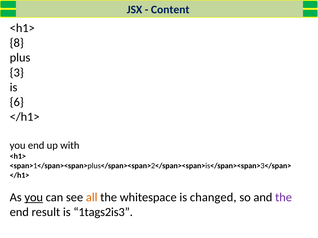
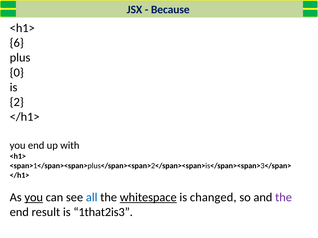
Content: Content -> Because
8: 8 -> 6
3: 3 -> 0
6: 6 -> 2
all colour: orange -> blue
whitespace underline: none -> present
1tags2is3: 1tags2is3 -> 1that2is3
